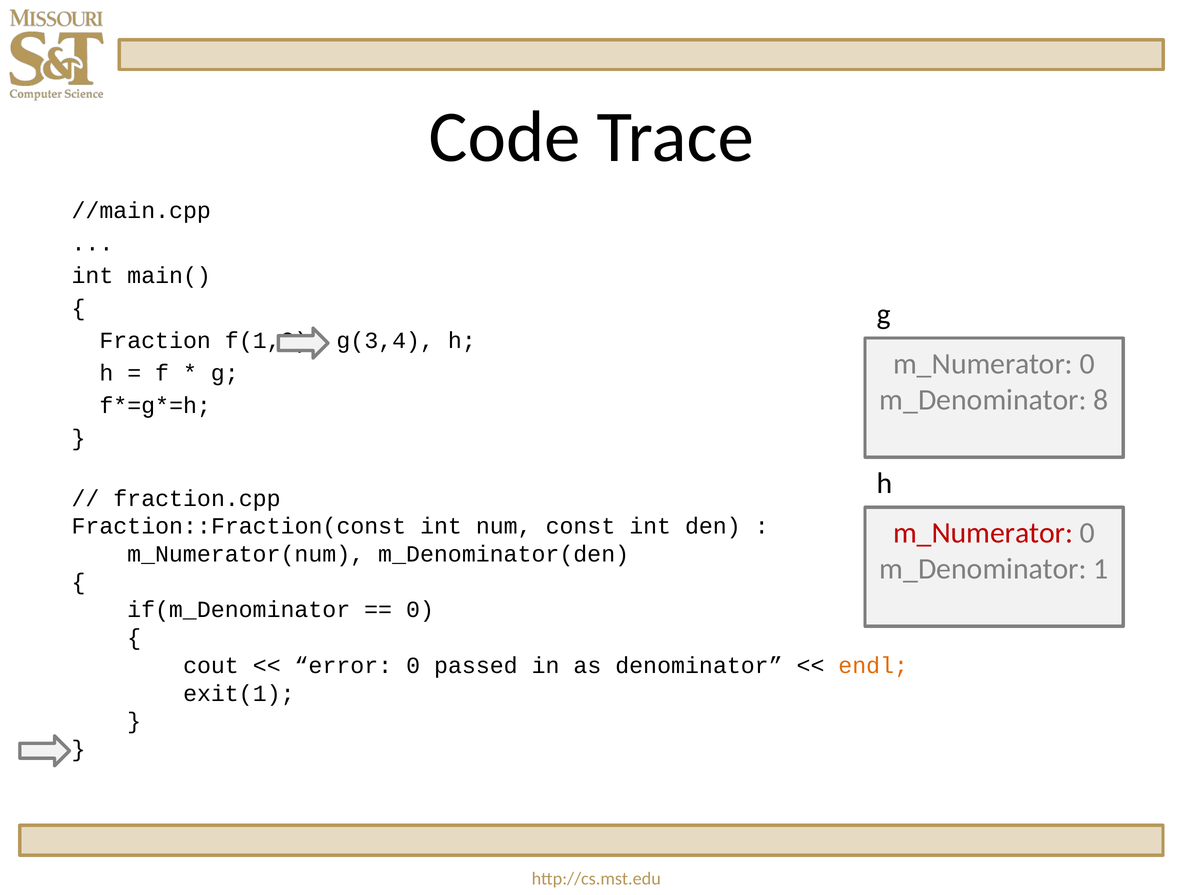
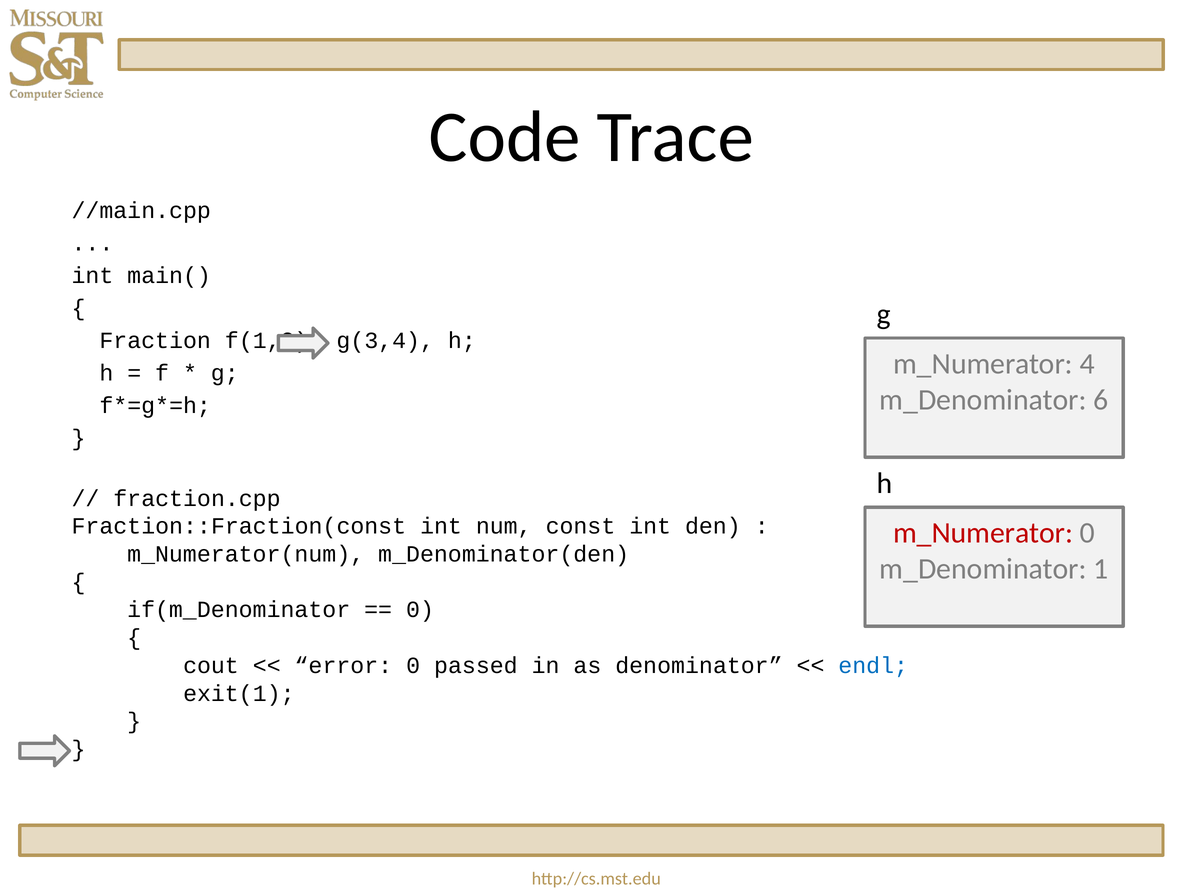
0 at (1087, 364): 0 -> 4
8: 8 -> 6
endl colour: orange -> blue
